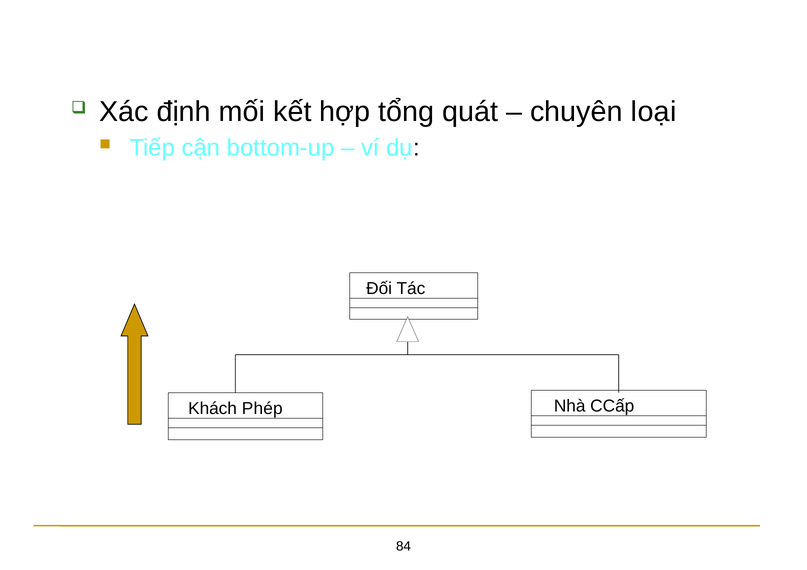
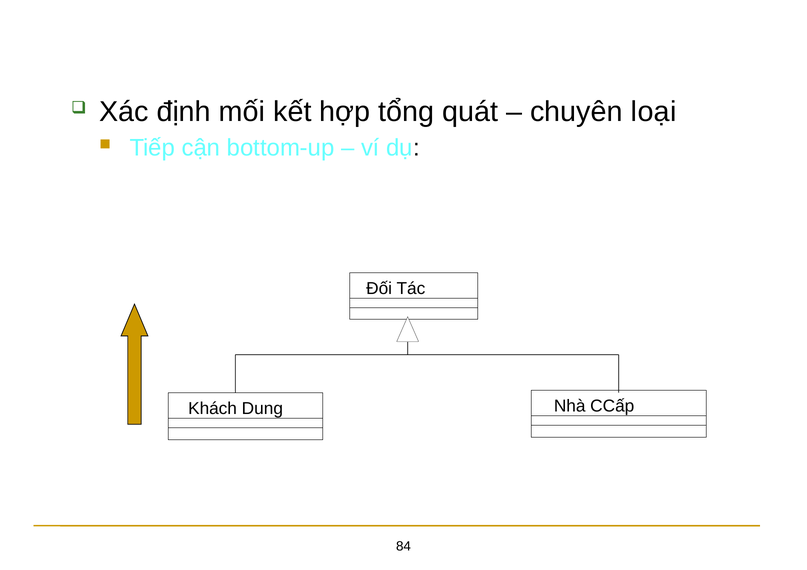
Phép: Phép -> Dung
